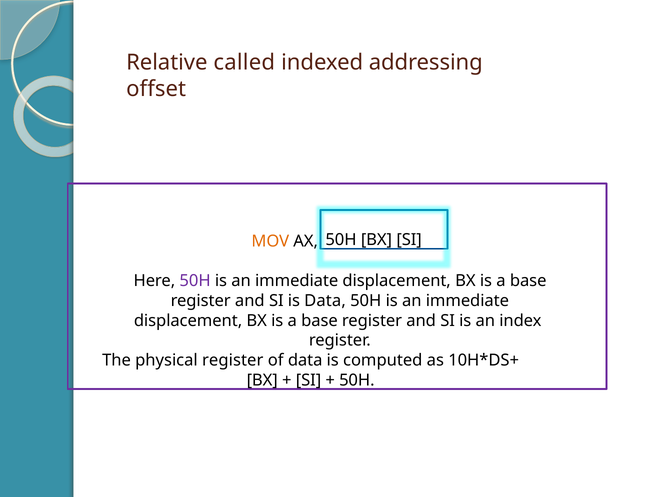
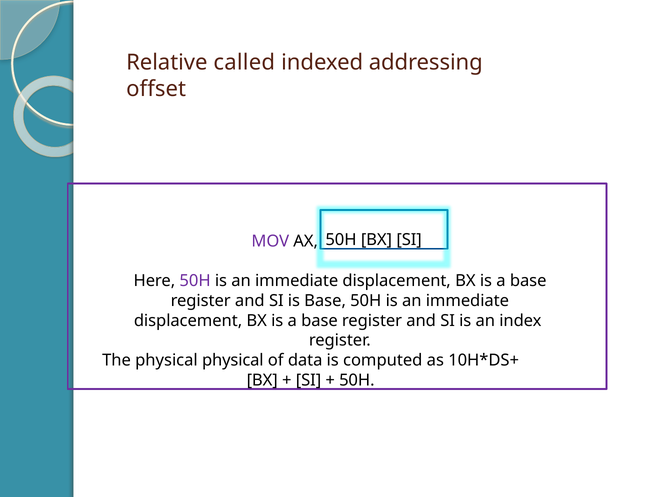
MOV colour: orange -> purple
is Data: Data -> Base
physical register: register -> physical
